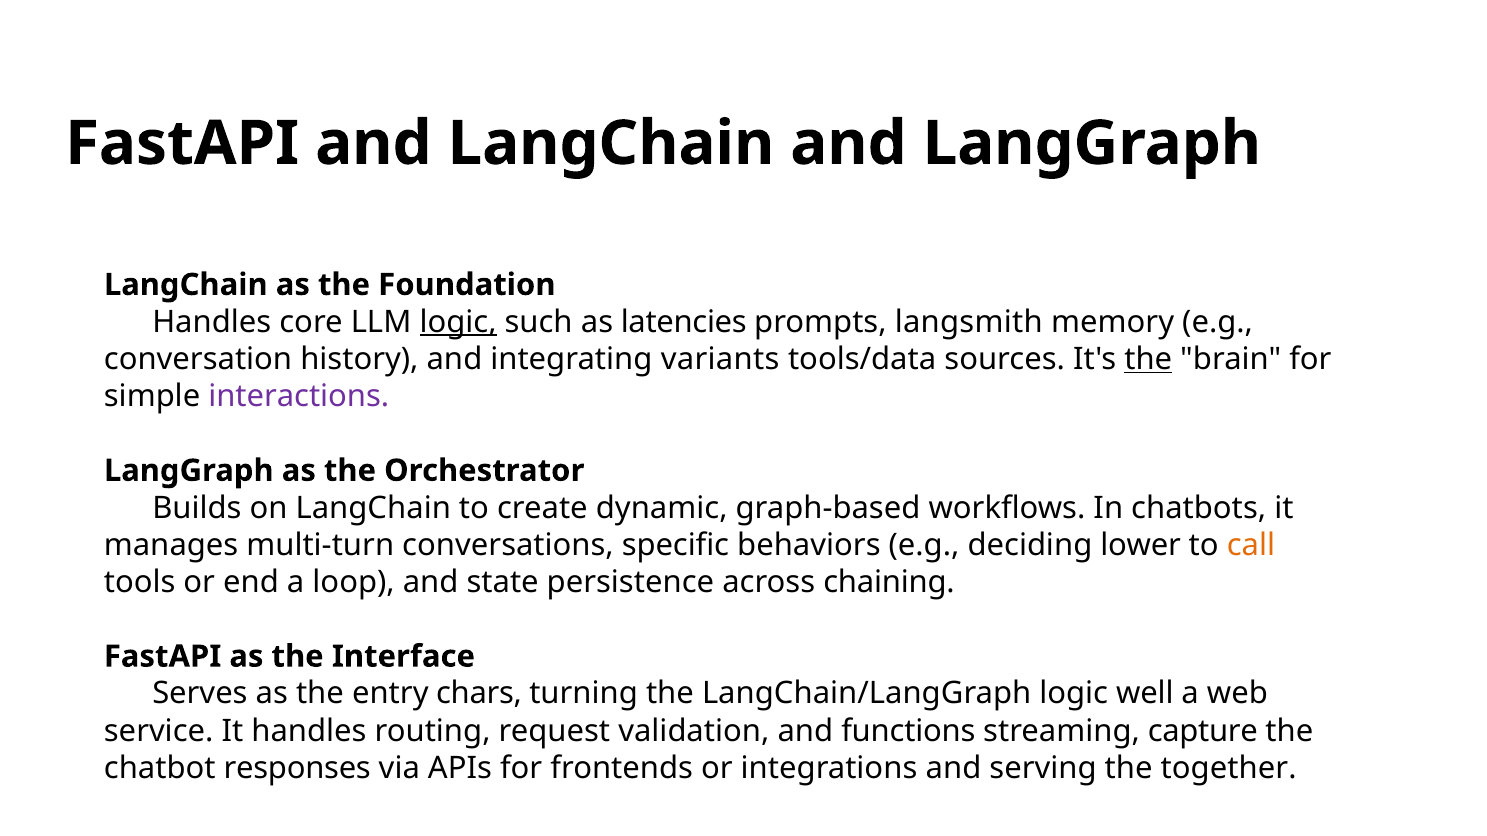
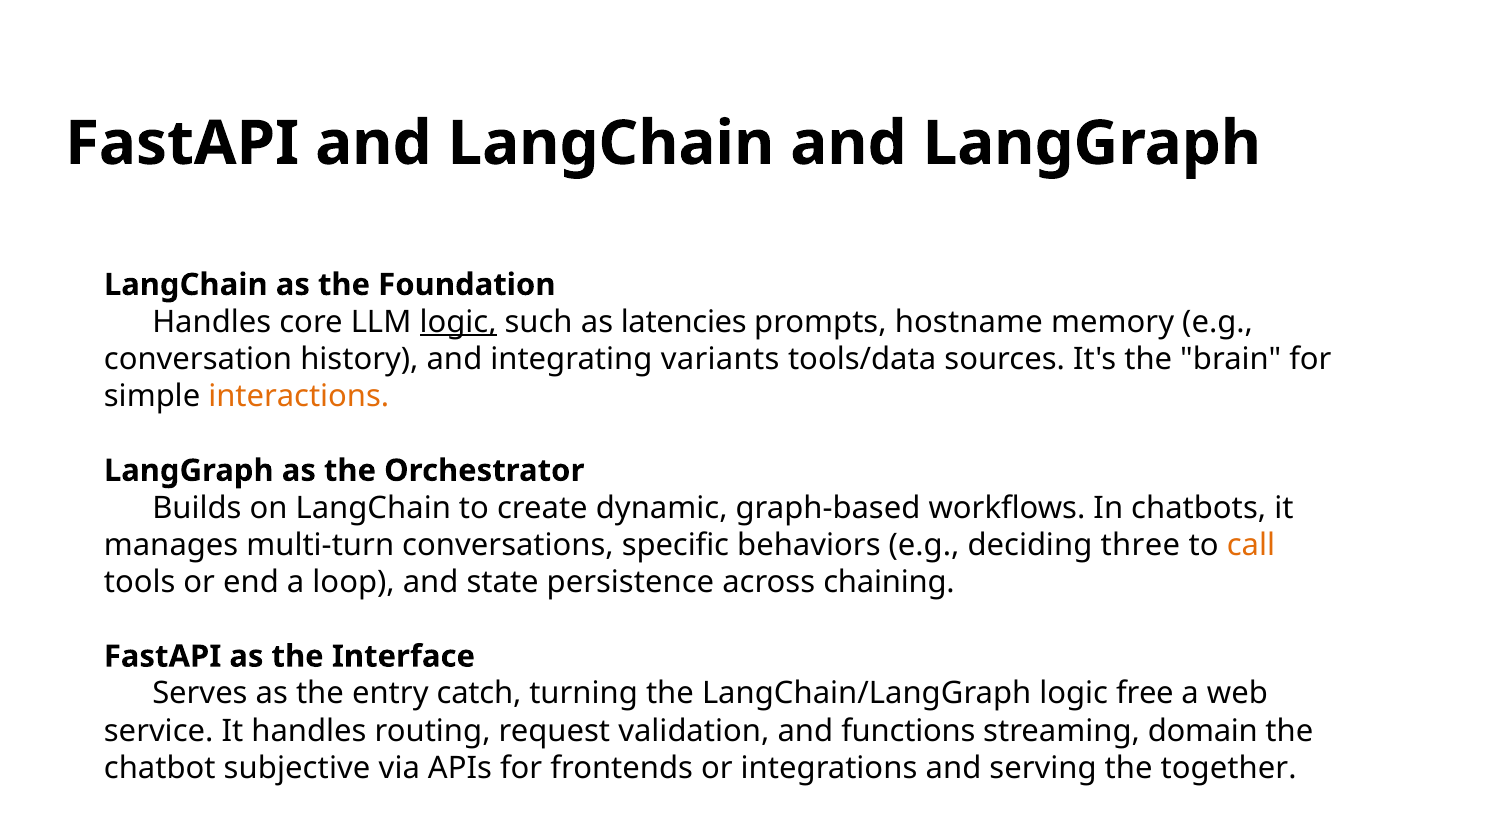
langsmith: langsmith -> hostname
the at (1148, 359) underline: present -> none
interactions colour: purple -> orange
lower: lower -> three
chars: chars -> catch
well: well -> free
capture: capture -> domain
responses: responses -> subjective
